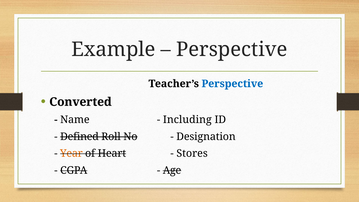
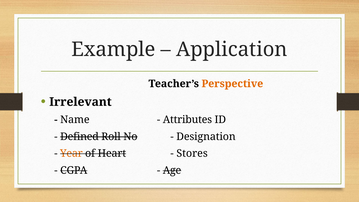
Perspective at (232, 50): Perspective -> Application
Perspective at (232, 84) colour: blue -> orange
Converted: Converted -> Irrelevant
Including: Including -> Attributes
